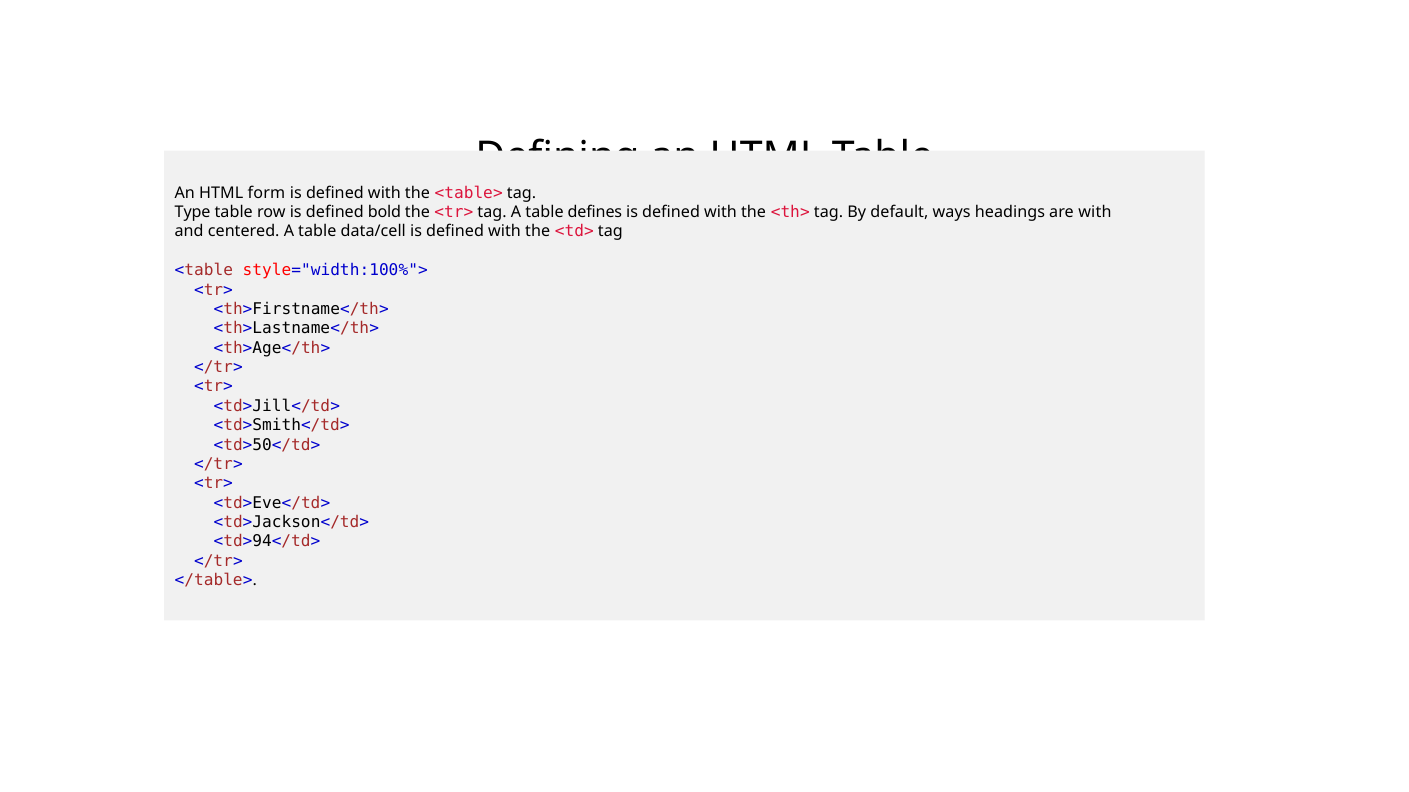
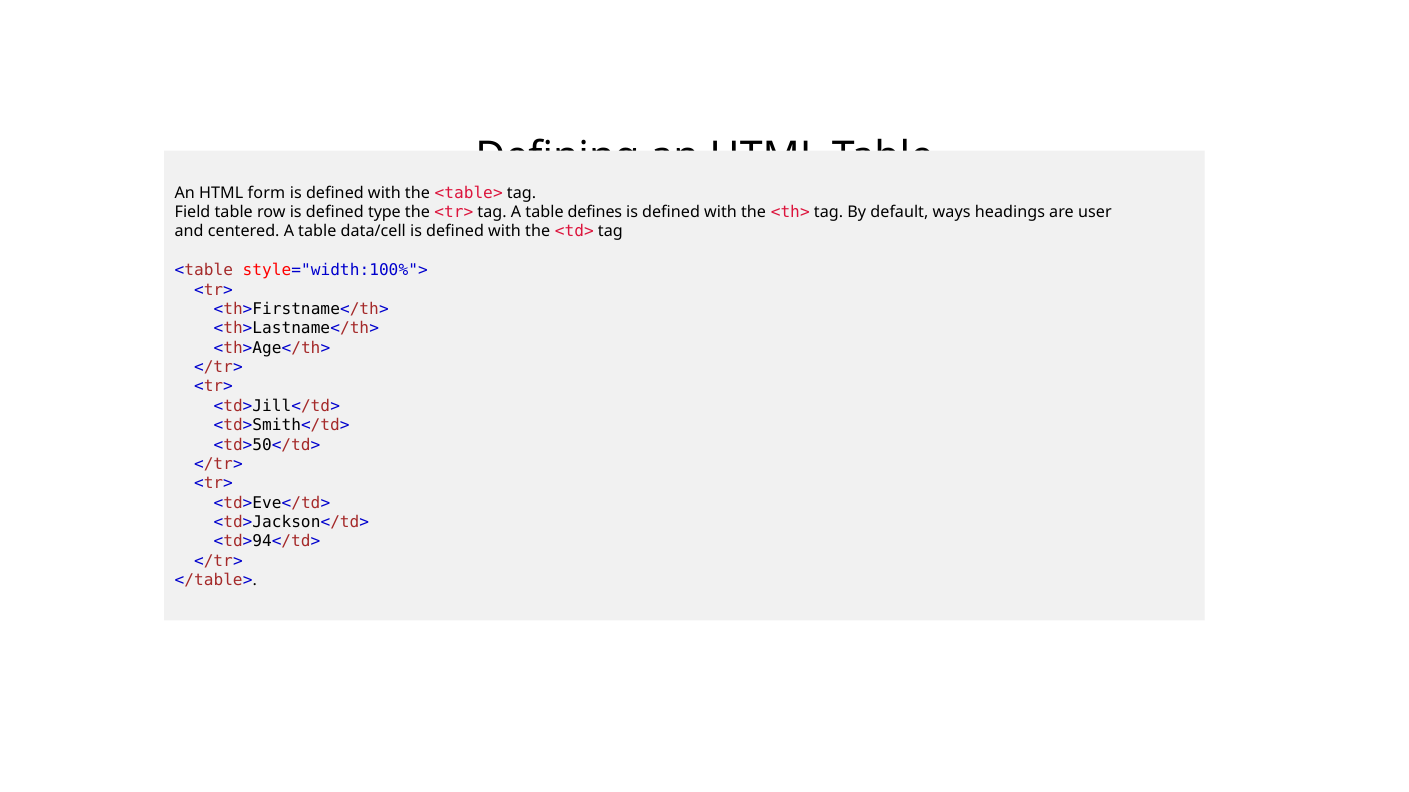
Type: Type -> Field
bold: bold -> type
are with: with -> user
